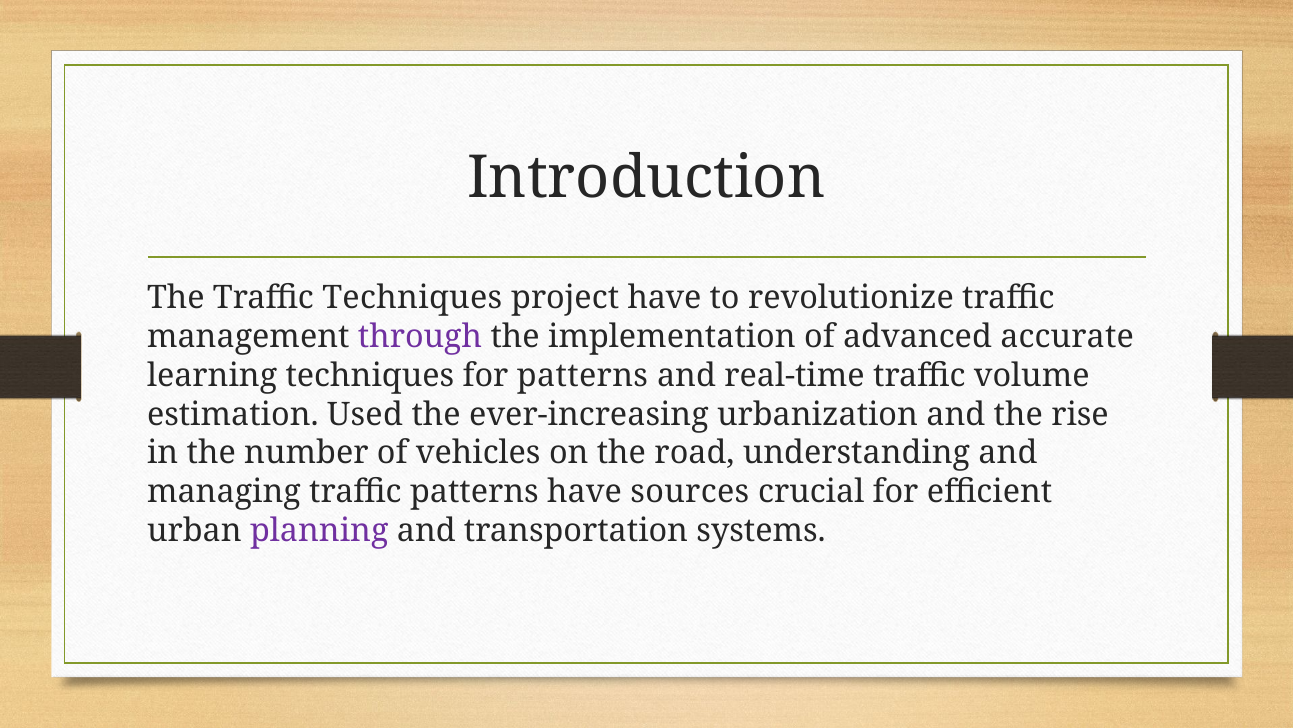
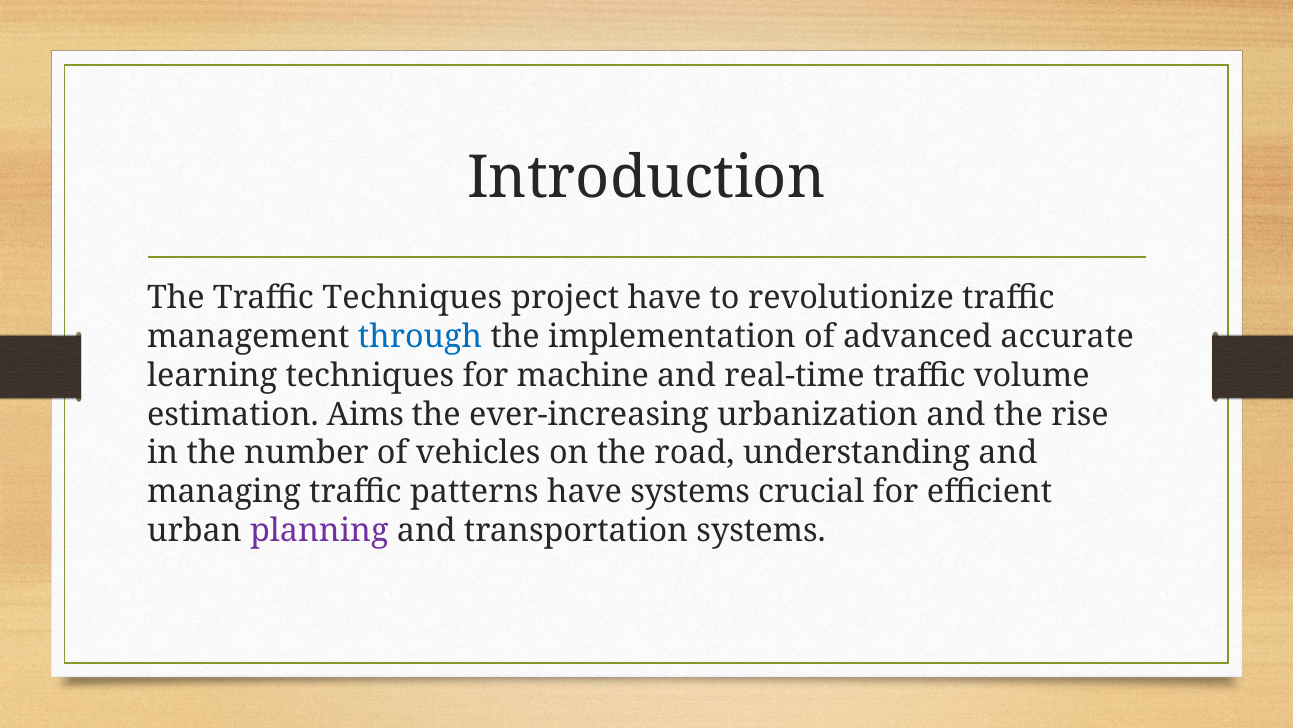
through colour: purple -> blue
for patterns: patterns -> machine
Used: Used -> Aims
have sources: sources -> systems
